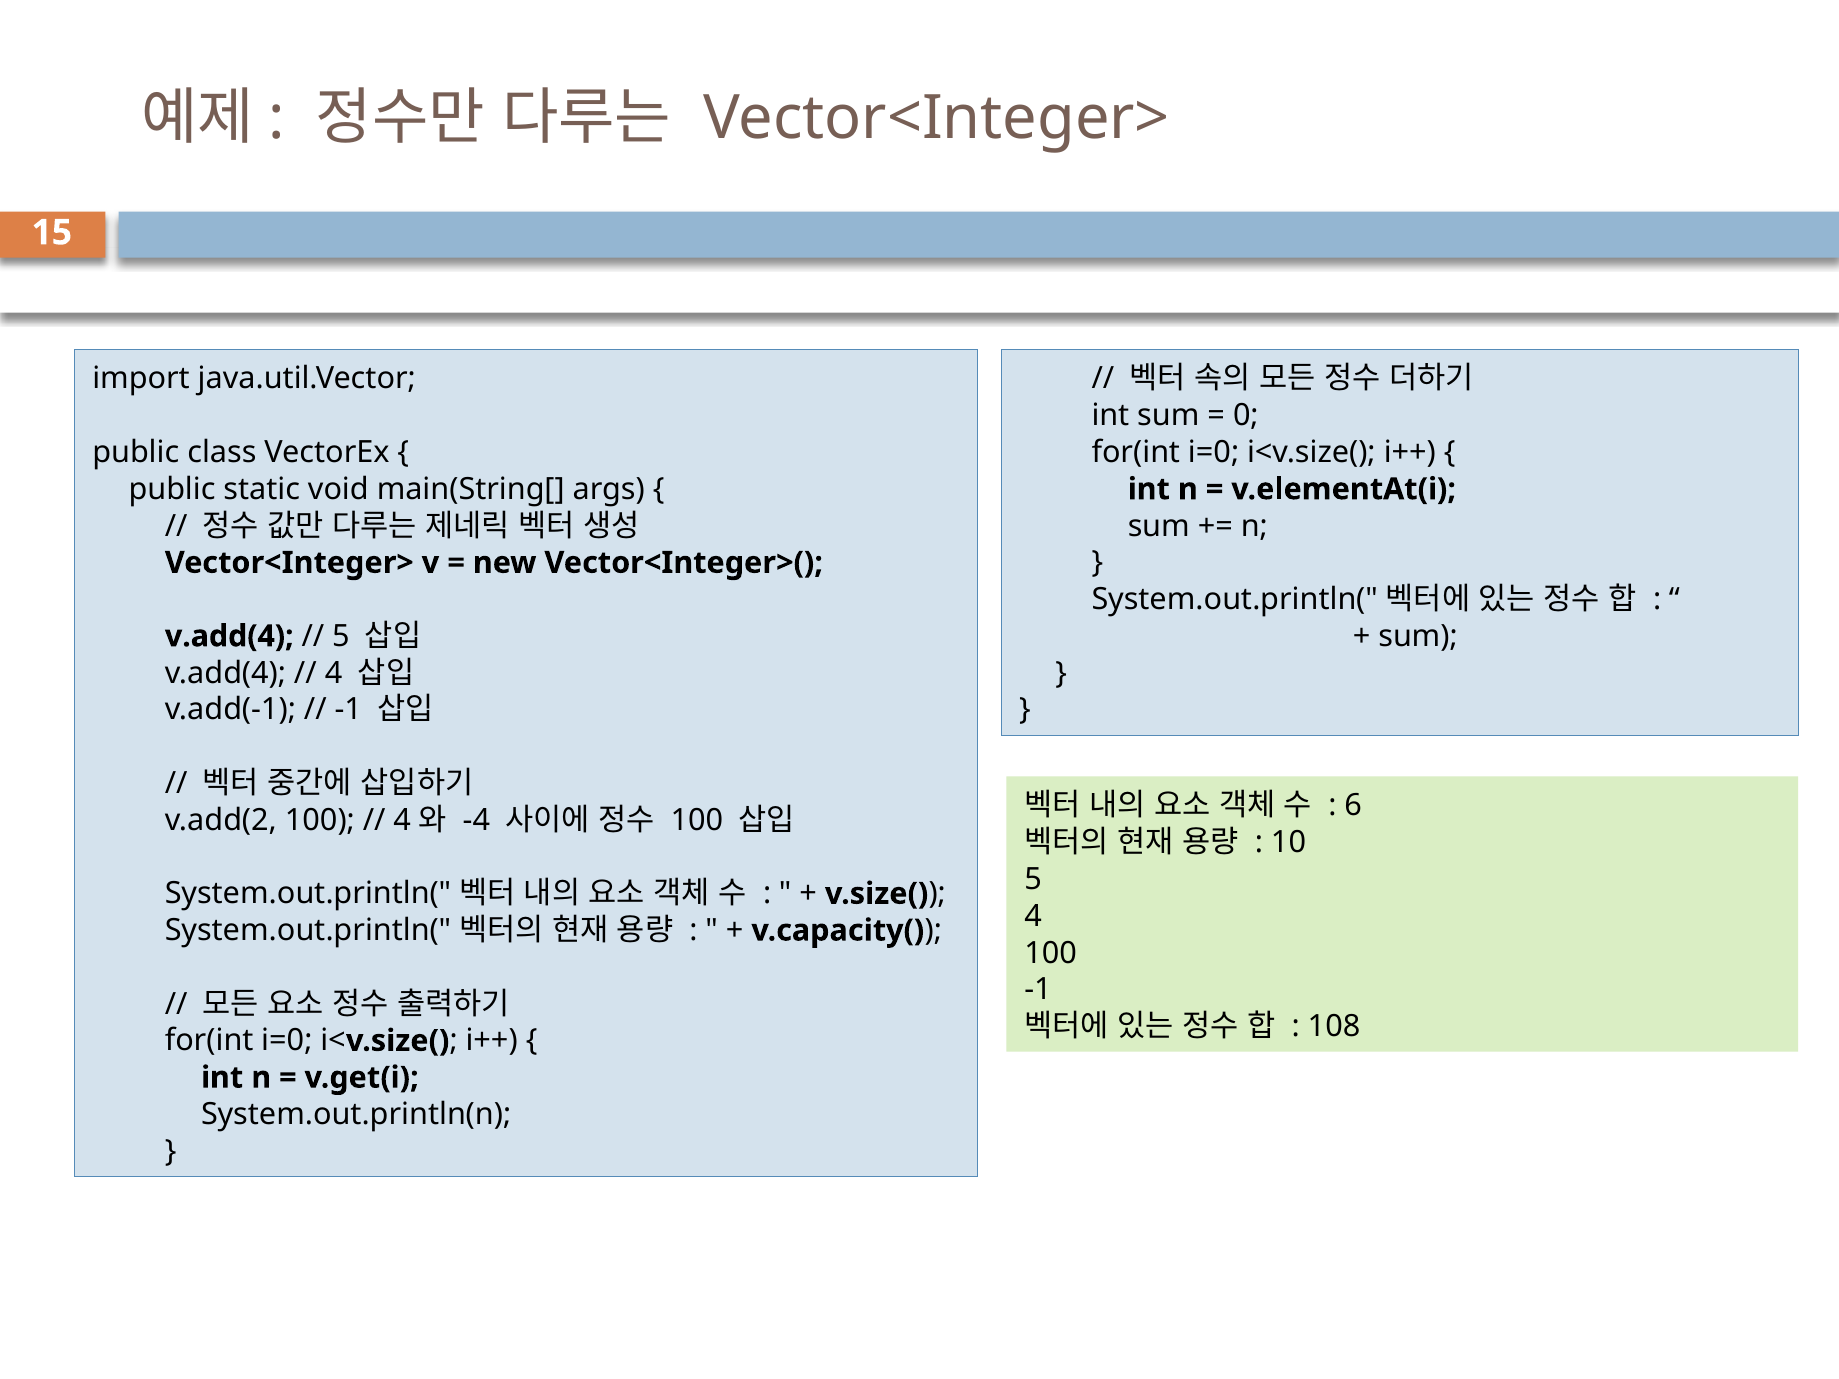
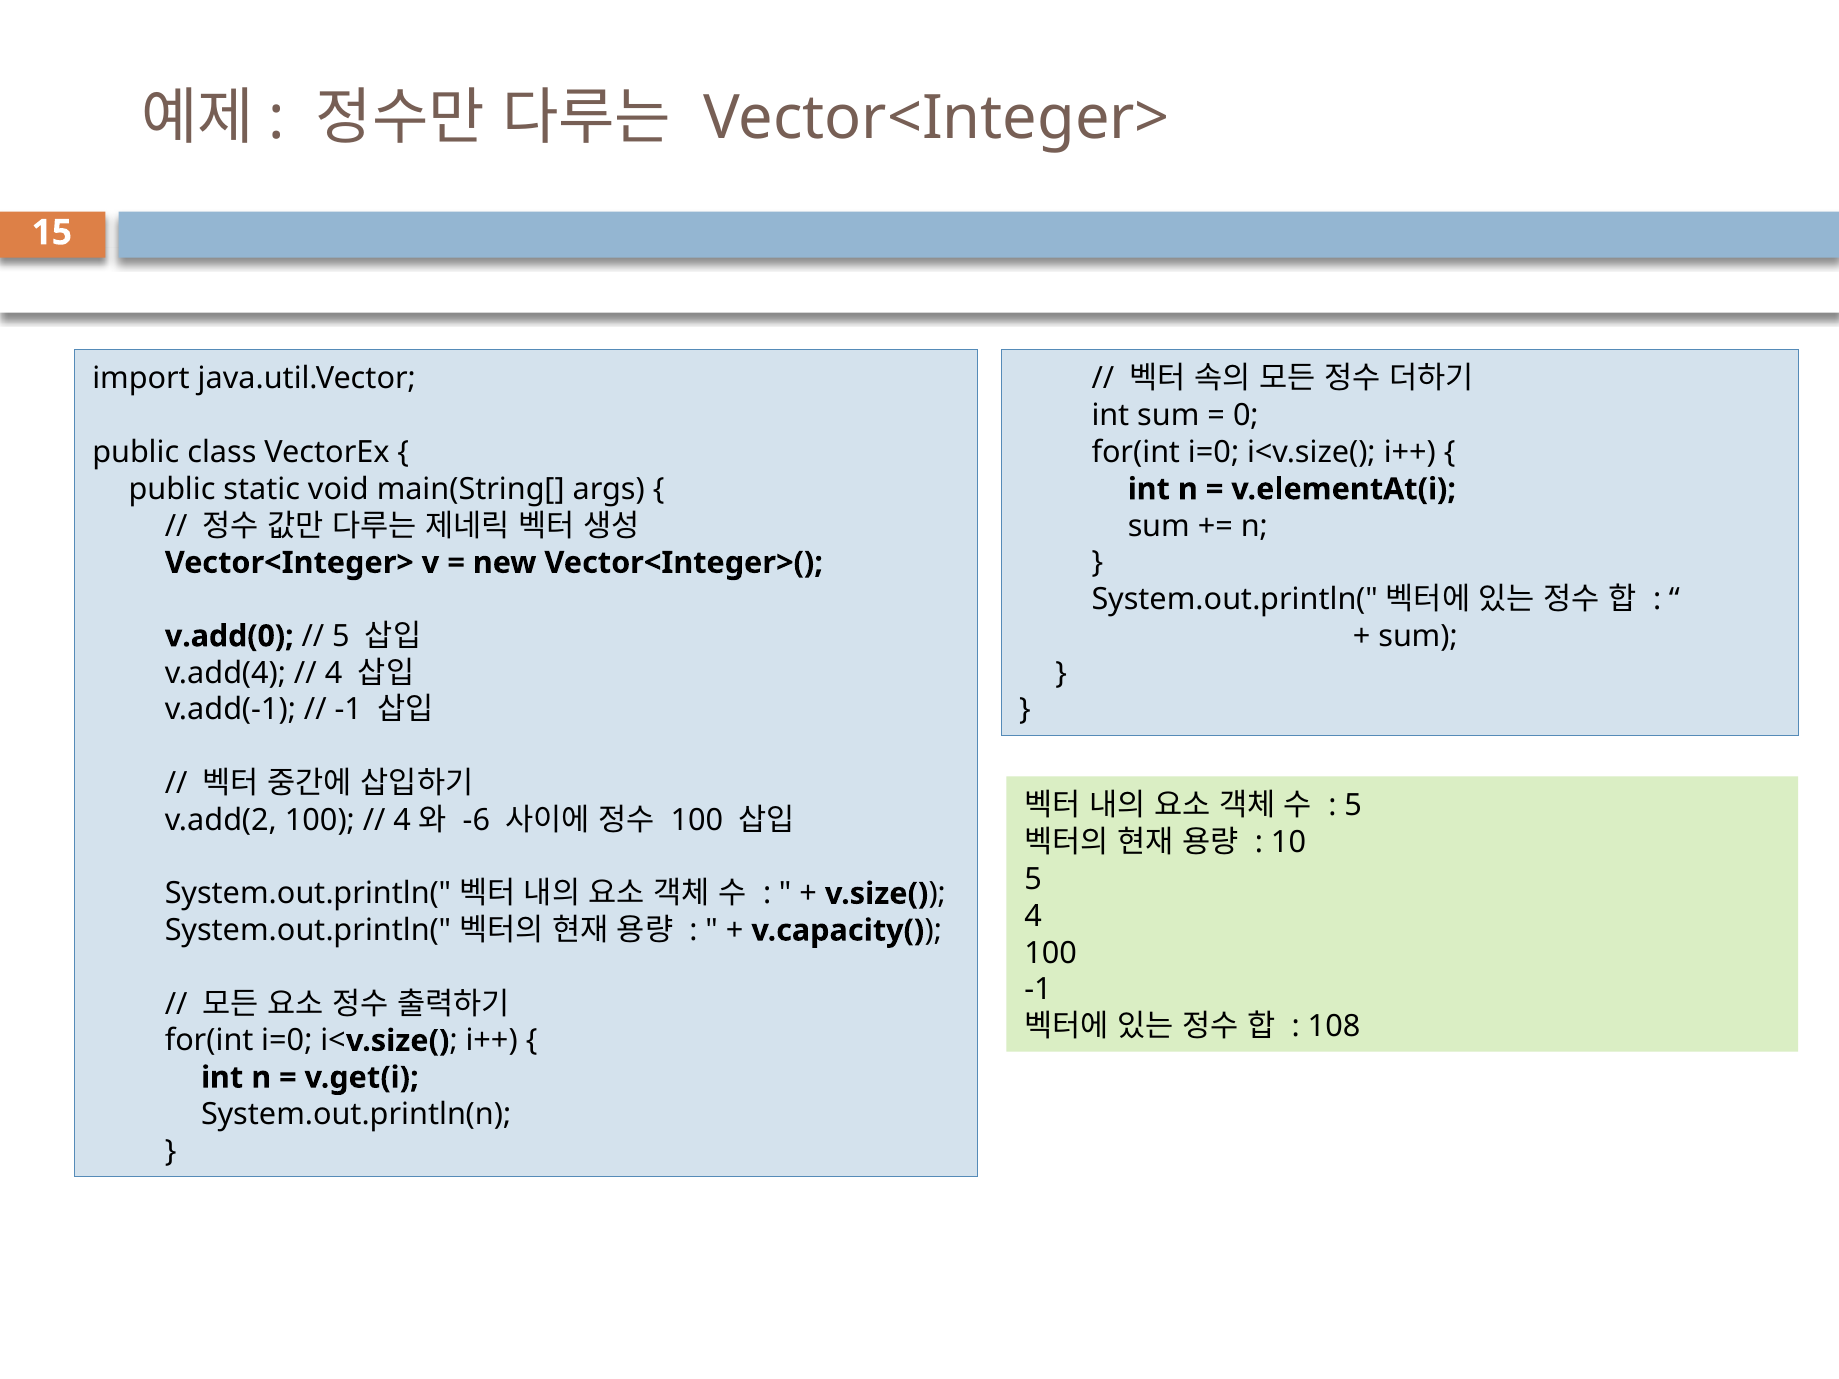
v.add(4 at (229, 636): v.add(4 -> v.add(0
6 at (1353, 806): 6 -> 5
-4: -4 -> -6
